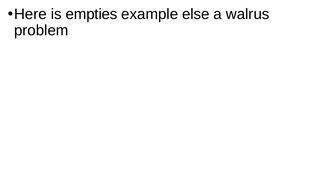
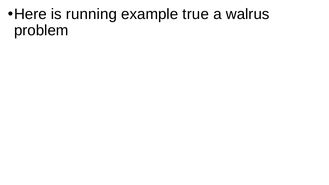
empties: empties -> running
else: else -> true
